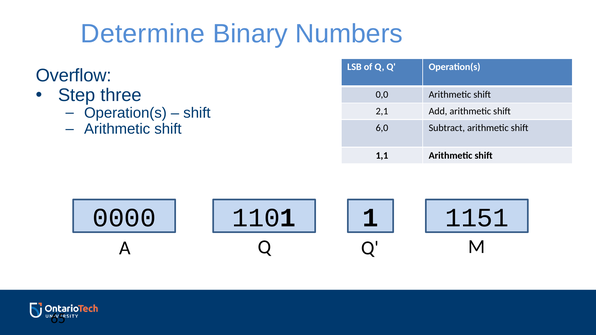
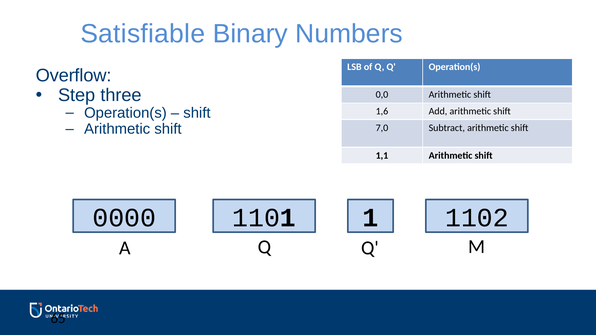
Determine: Determine -> Satisfiable
2,1: 2,1 -> 1,6
6,0: 6,0 -> 7,0
1151: 1151 -> 1102
